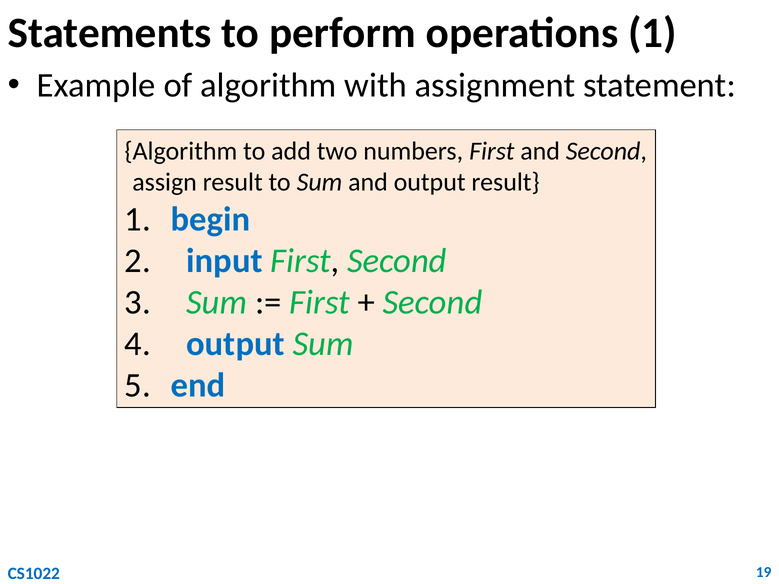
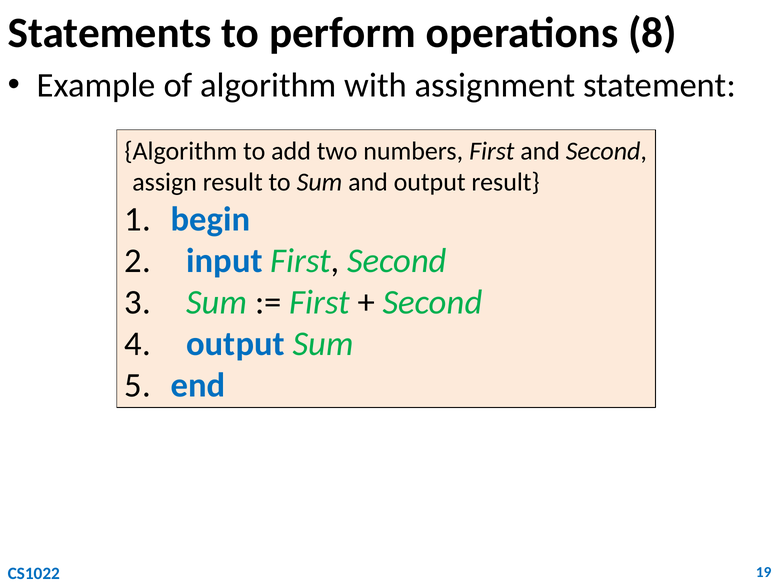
operations 1: 1 -> 8
